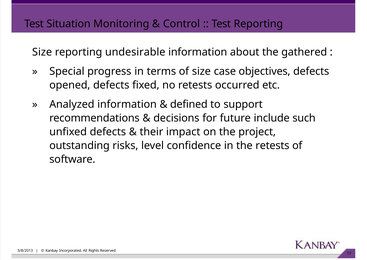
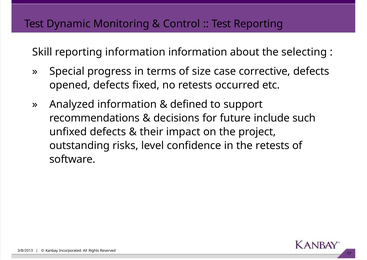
Situation: Situation -> Dynamic
Size at (42, 52): Size -> Skill
reporting undesirable: undesirable -> information
gathered: gathered -> selecting
objectives: objectives -> corrective
